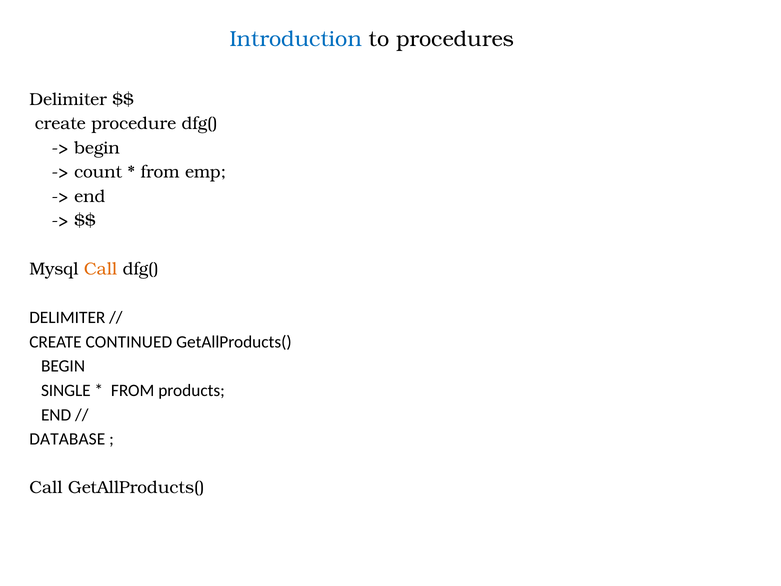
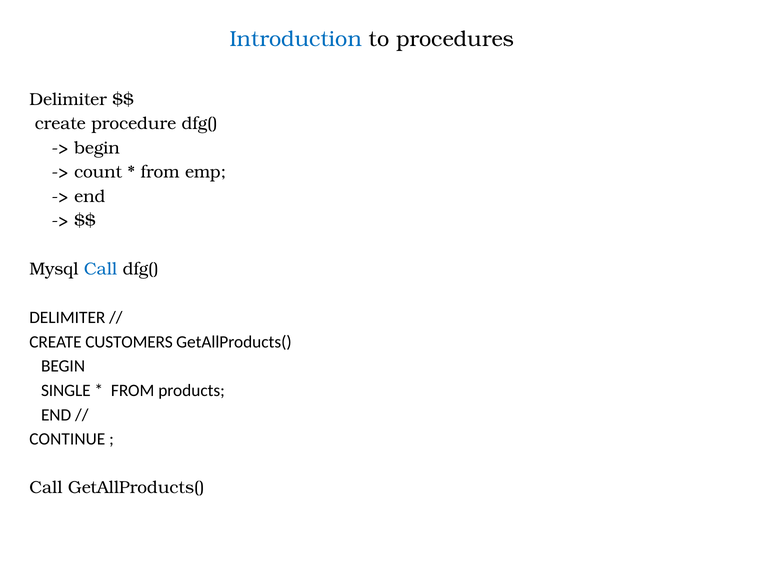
Call at (101, 269) colour: orange -> blue
CONTINUED: CONTINUED -> CUSTOMERS
DATABASE: DATABASE -> CONTINUE
